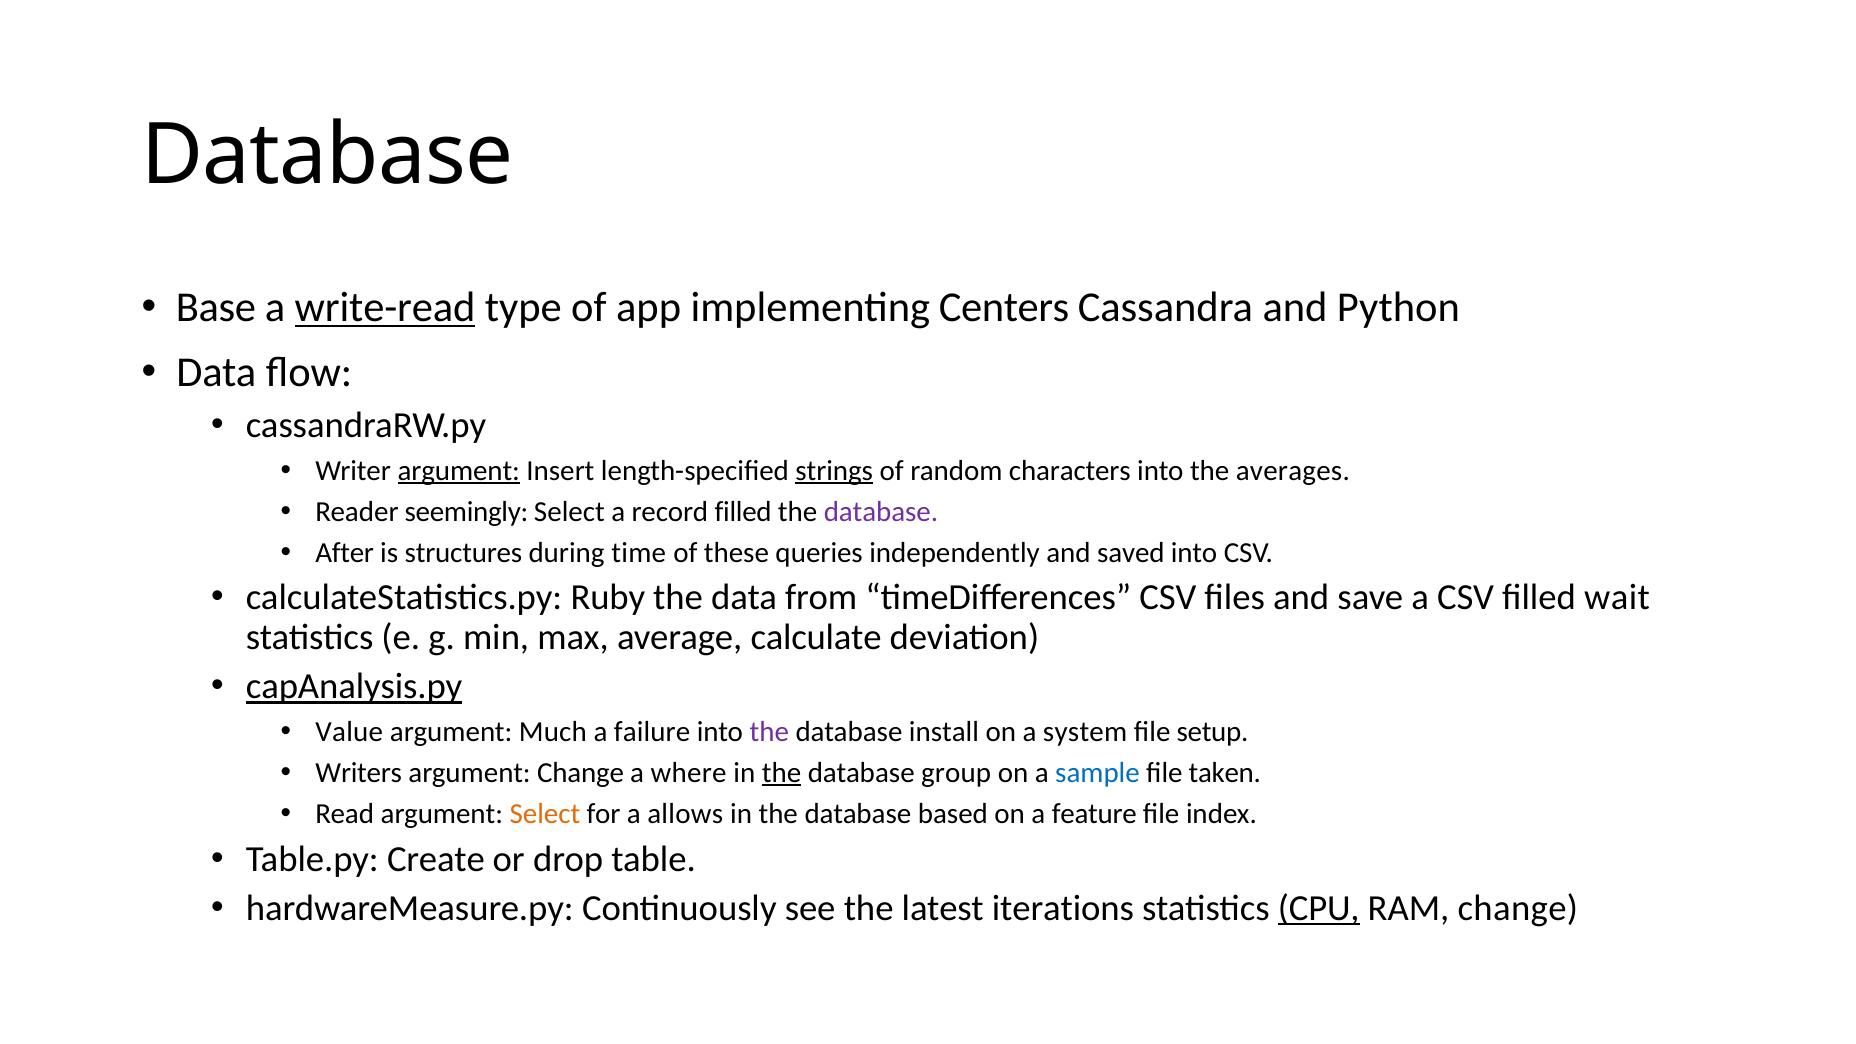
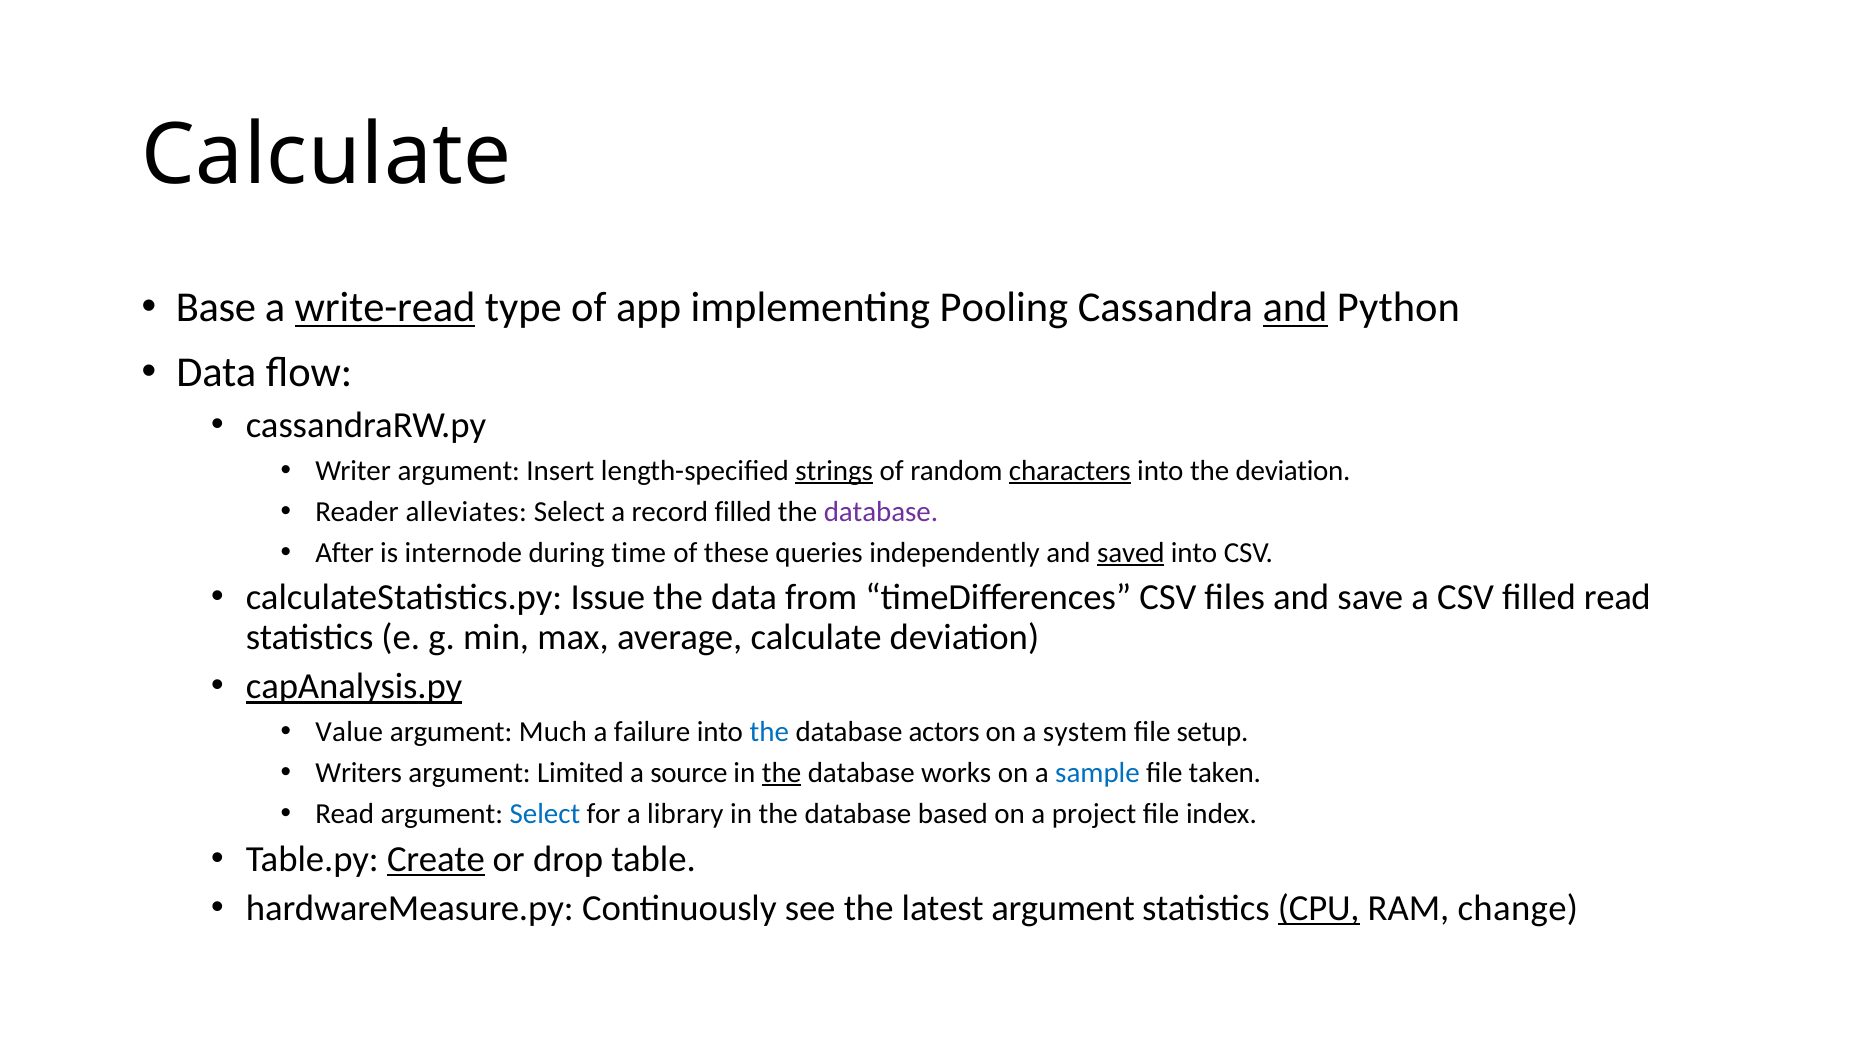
Database at (327, 156): Database -> Calculate
Centers: Centers -> Pooling
and at (1295, 308) underline: none -> present
argument at (459, 471) underline: present -> none
characters underline: none -> present
the averages: averages -> deviation
seemingly: seemingly -> alleviates
structures: structures -> internode
saved underline: none -> present
Ruby: Ruby -> Issue
filled wait: wait -> read
the at (769, 732) colour: purple -> blue
install: install -> actors
argument Change: Change -> Limited
where: where -> source
group: group -> works
Select at (545, 814) colour: orange -> blue
allows: allows -> library
feature: feature -> project
Create underline: none -> present
latest iterations: iterations -> argument
